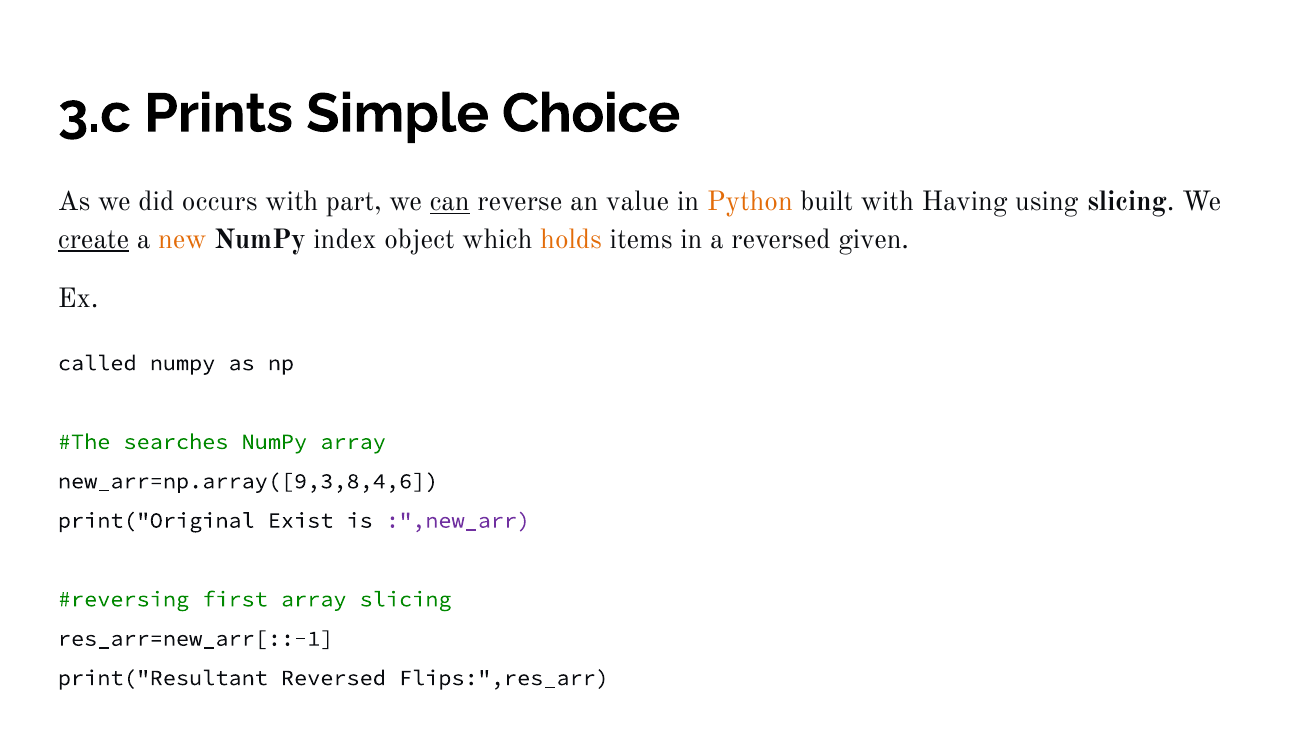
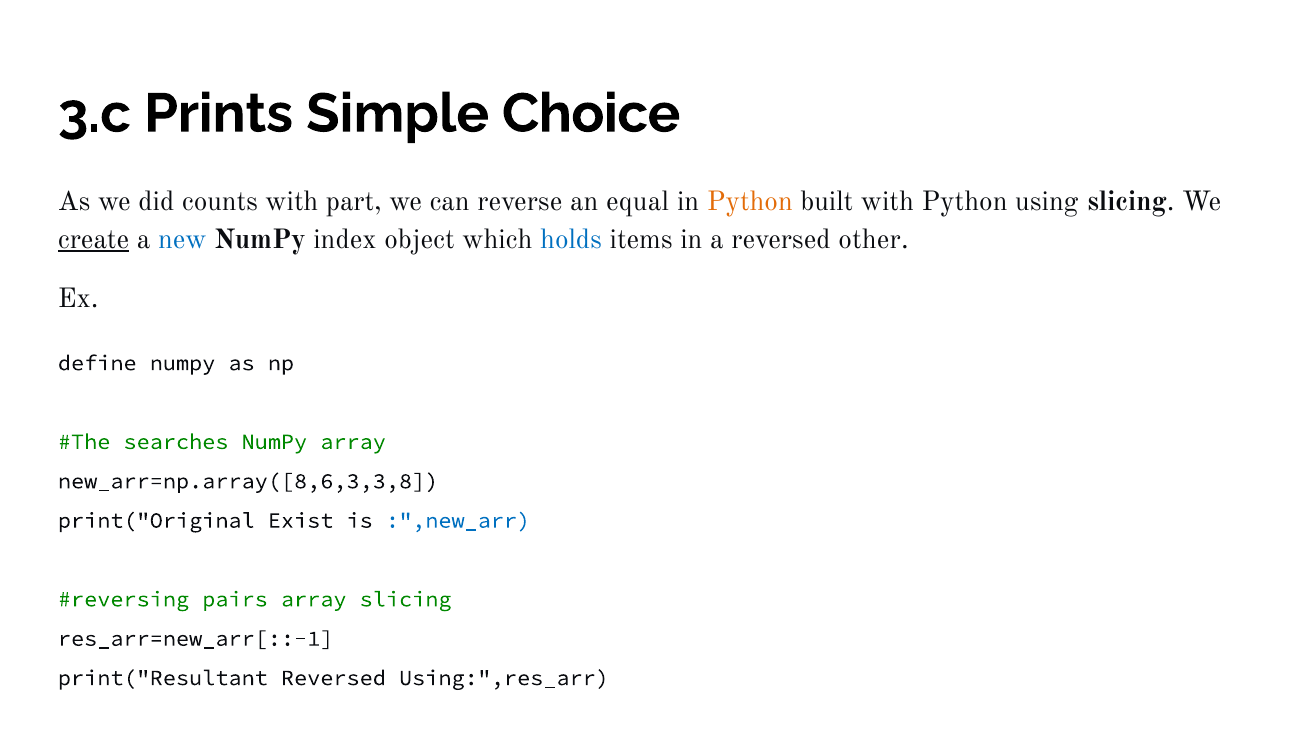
occurs: occurs -> counts
can underline: present -> none
value: value -> equal
with Having: Having -> Python
new colour: orange -> blue
holds colour: orange -> blue
given: given -> other
called: called -> define
new_arr=np.array([9,3,8,4,6: new_arr=np.array([9,3,8,4,6 -> new_arr=np.array([8,6,3,3,8
:",new_arr colour: purple -> blue
first: first -> pairs
Flips:",res_arr: Flips:",res_arr -> Using:",res_arr
